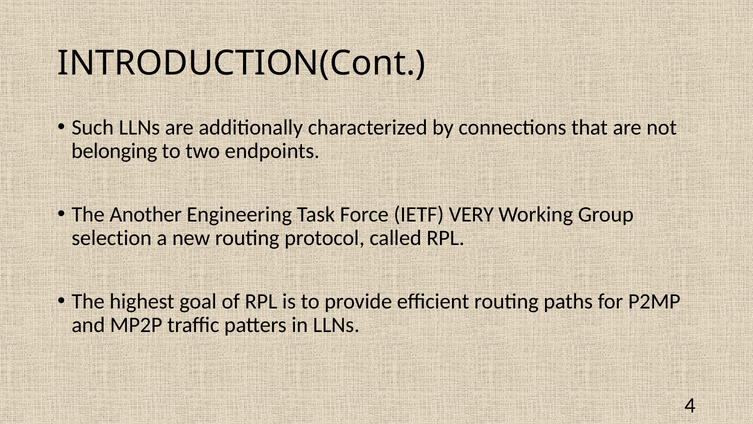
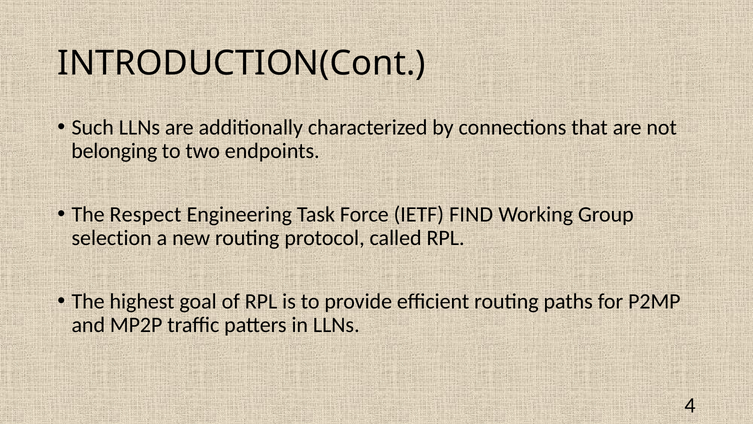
Another: Another -> Respect
VERY: VERY -> FIND
